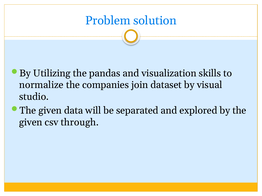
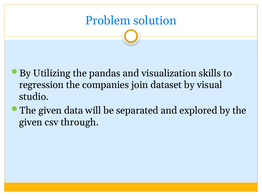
normalize: normalize -> regression
